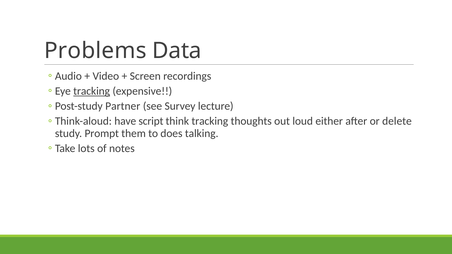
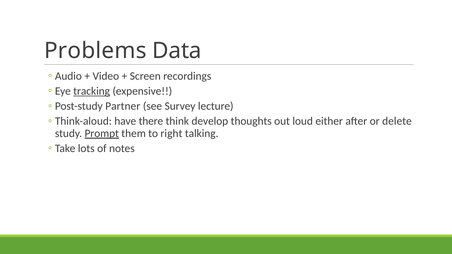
script: script -> there
think tracking: tracking -> develop
Prompt underline: none -> present
does: does -> right
